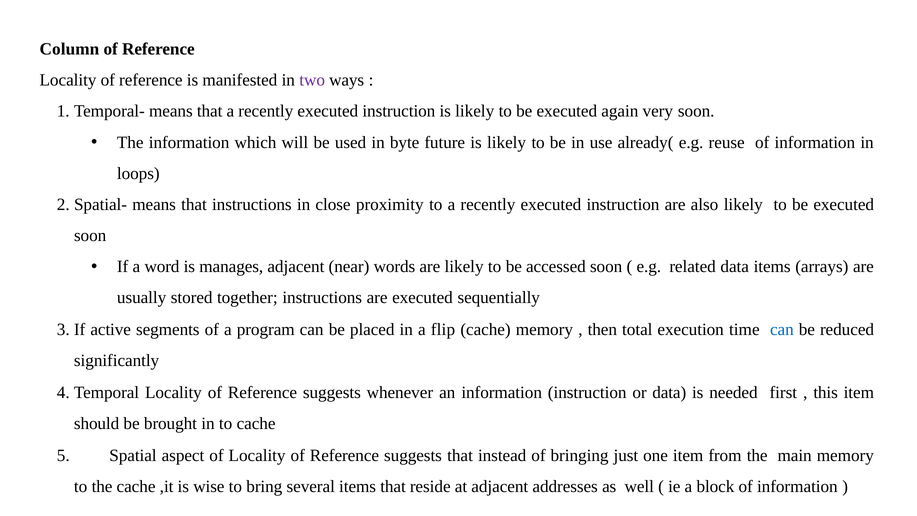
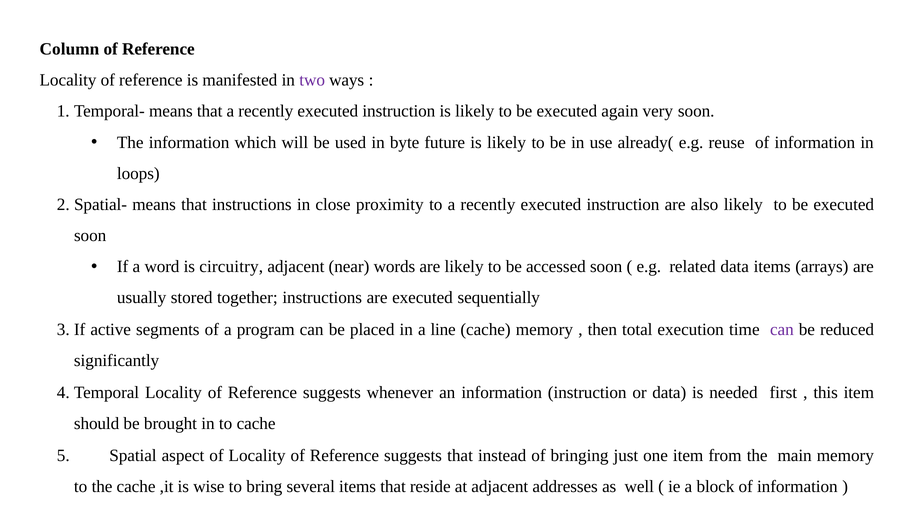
manages: manages -> circuitry
flip: flip -> line
can at (782, 330) colour: blue -> purple
